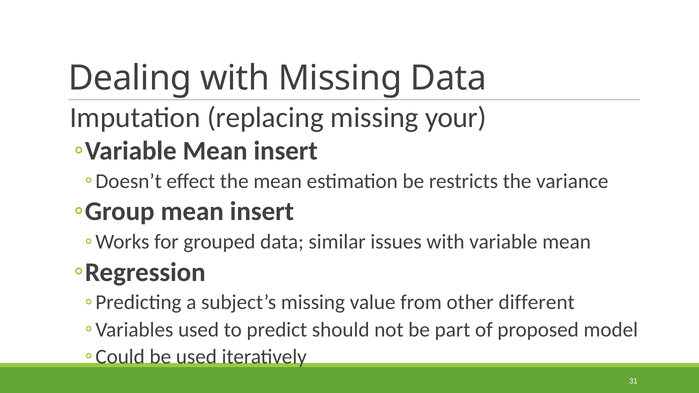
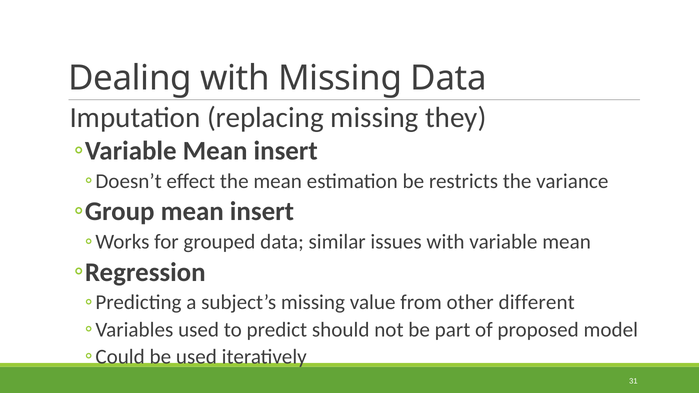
your: your -> they
